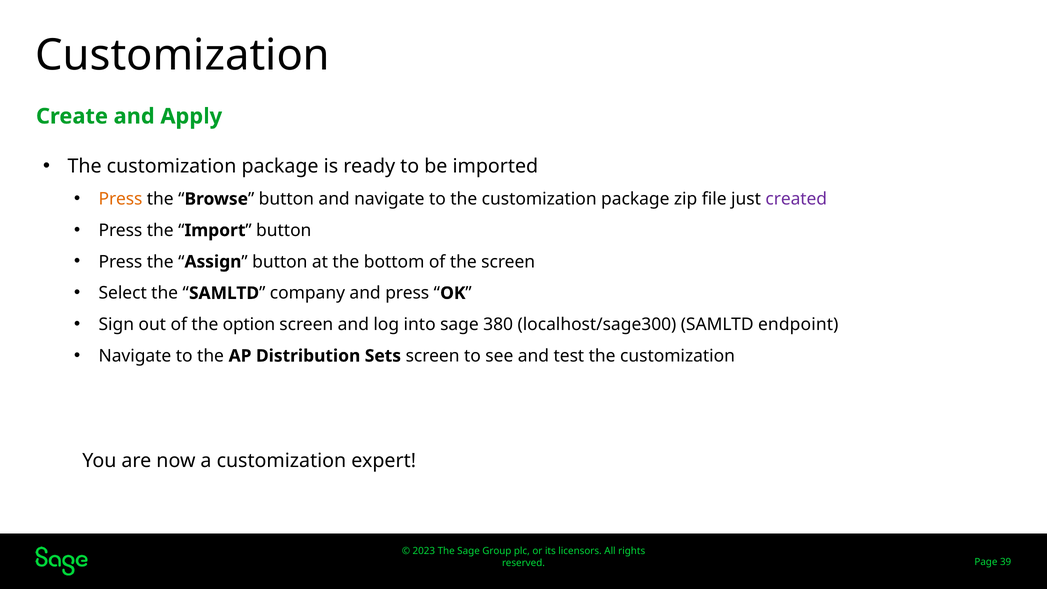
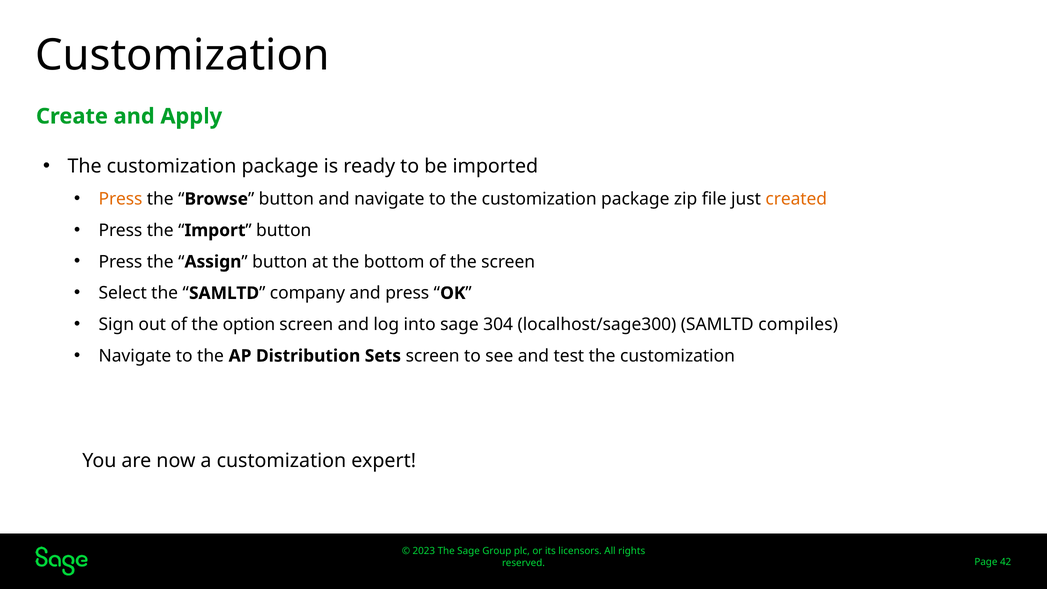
created colour: purple -> orange
380: 380 -> 304
endpoint: endpoint -> compiles
39: 39 -> 42
